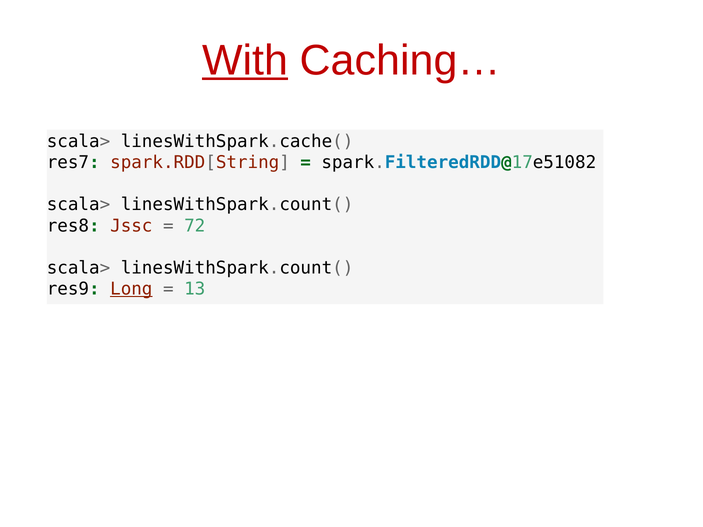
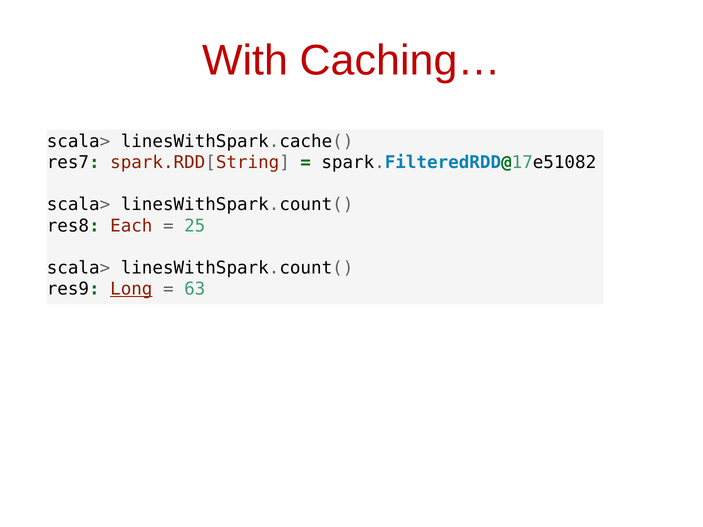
With underline: present -> none
Jssc: Jssc -> Each
72: 72 -> 25
13: 13 -> 63
